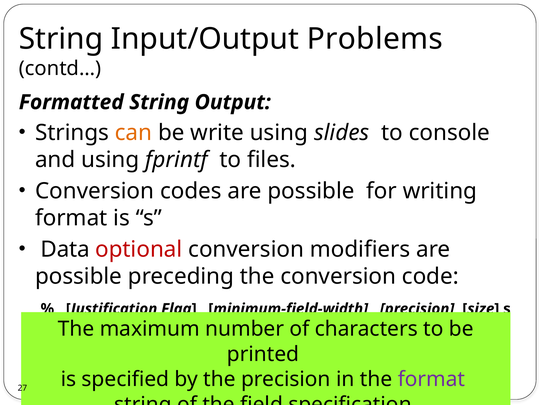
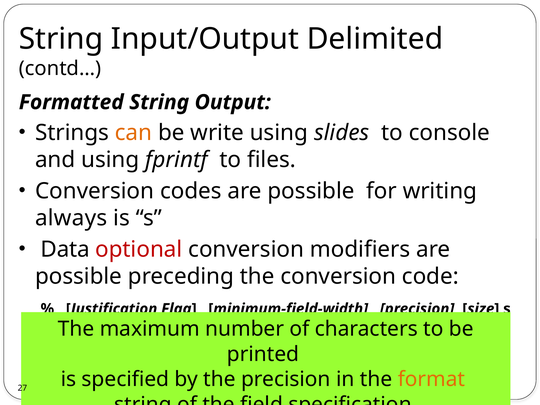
Problems: Problems -> Delimited
format at (71, 218): format -> always
format at (431, 379) colour: purple -> orange
